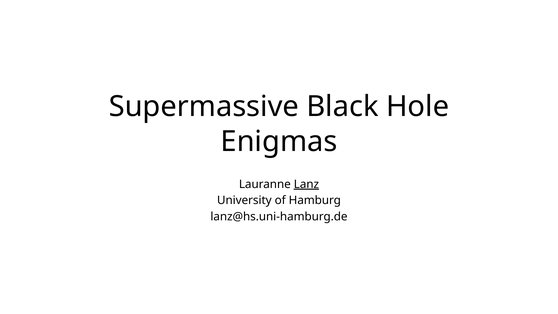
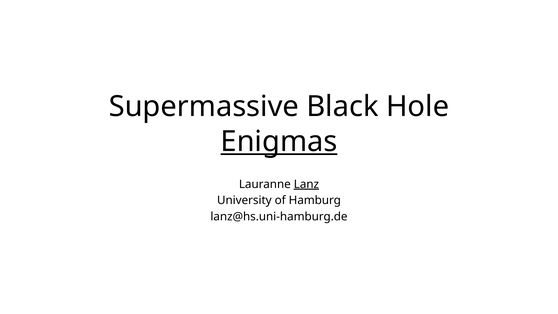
Enigmas underline: none -> present
